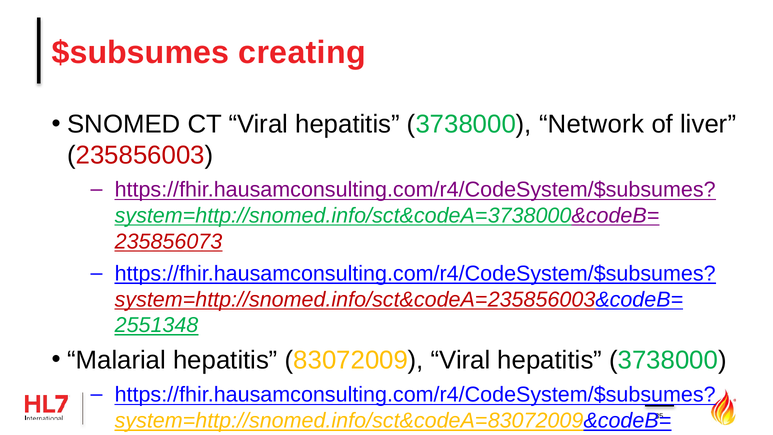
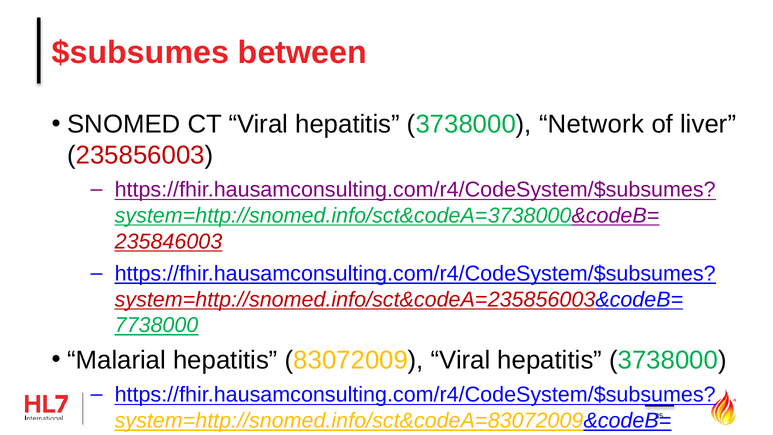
creating: creating -> between
235856073: 235856073 -> 235846003
2551348: 2551348 -> 7738000
